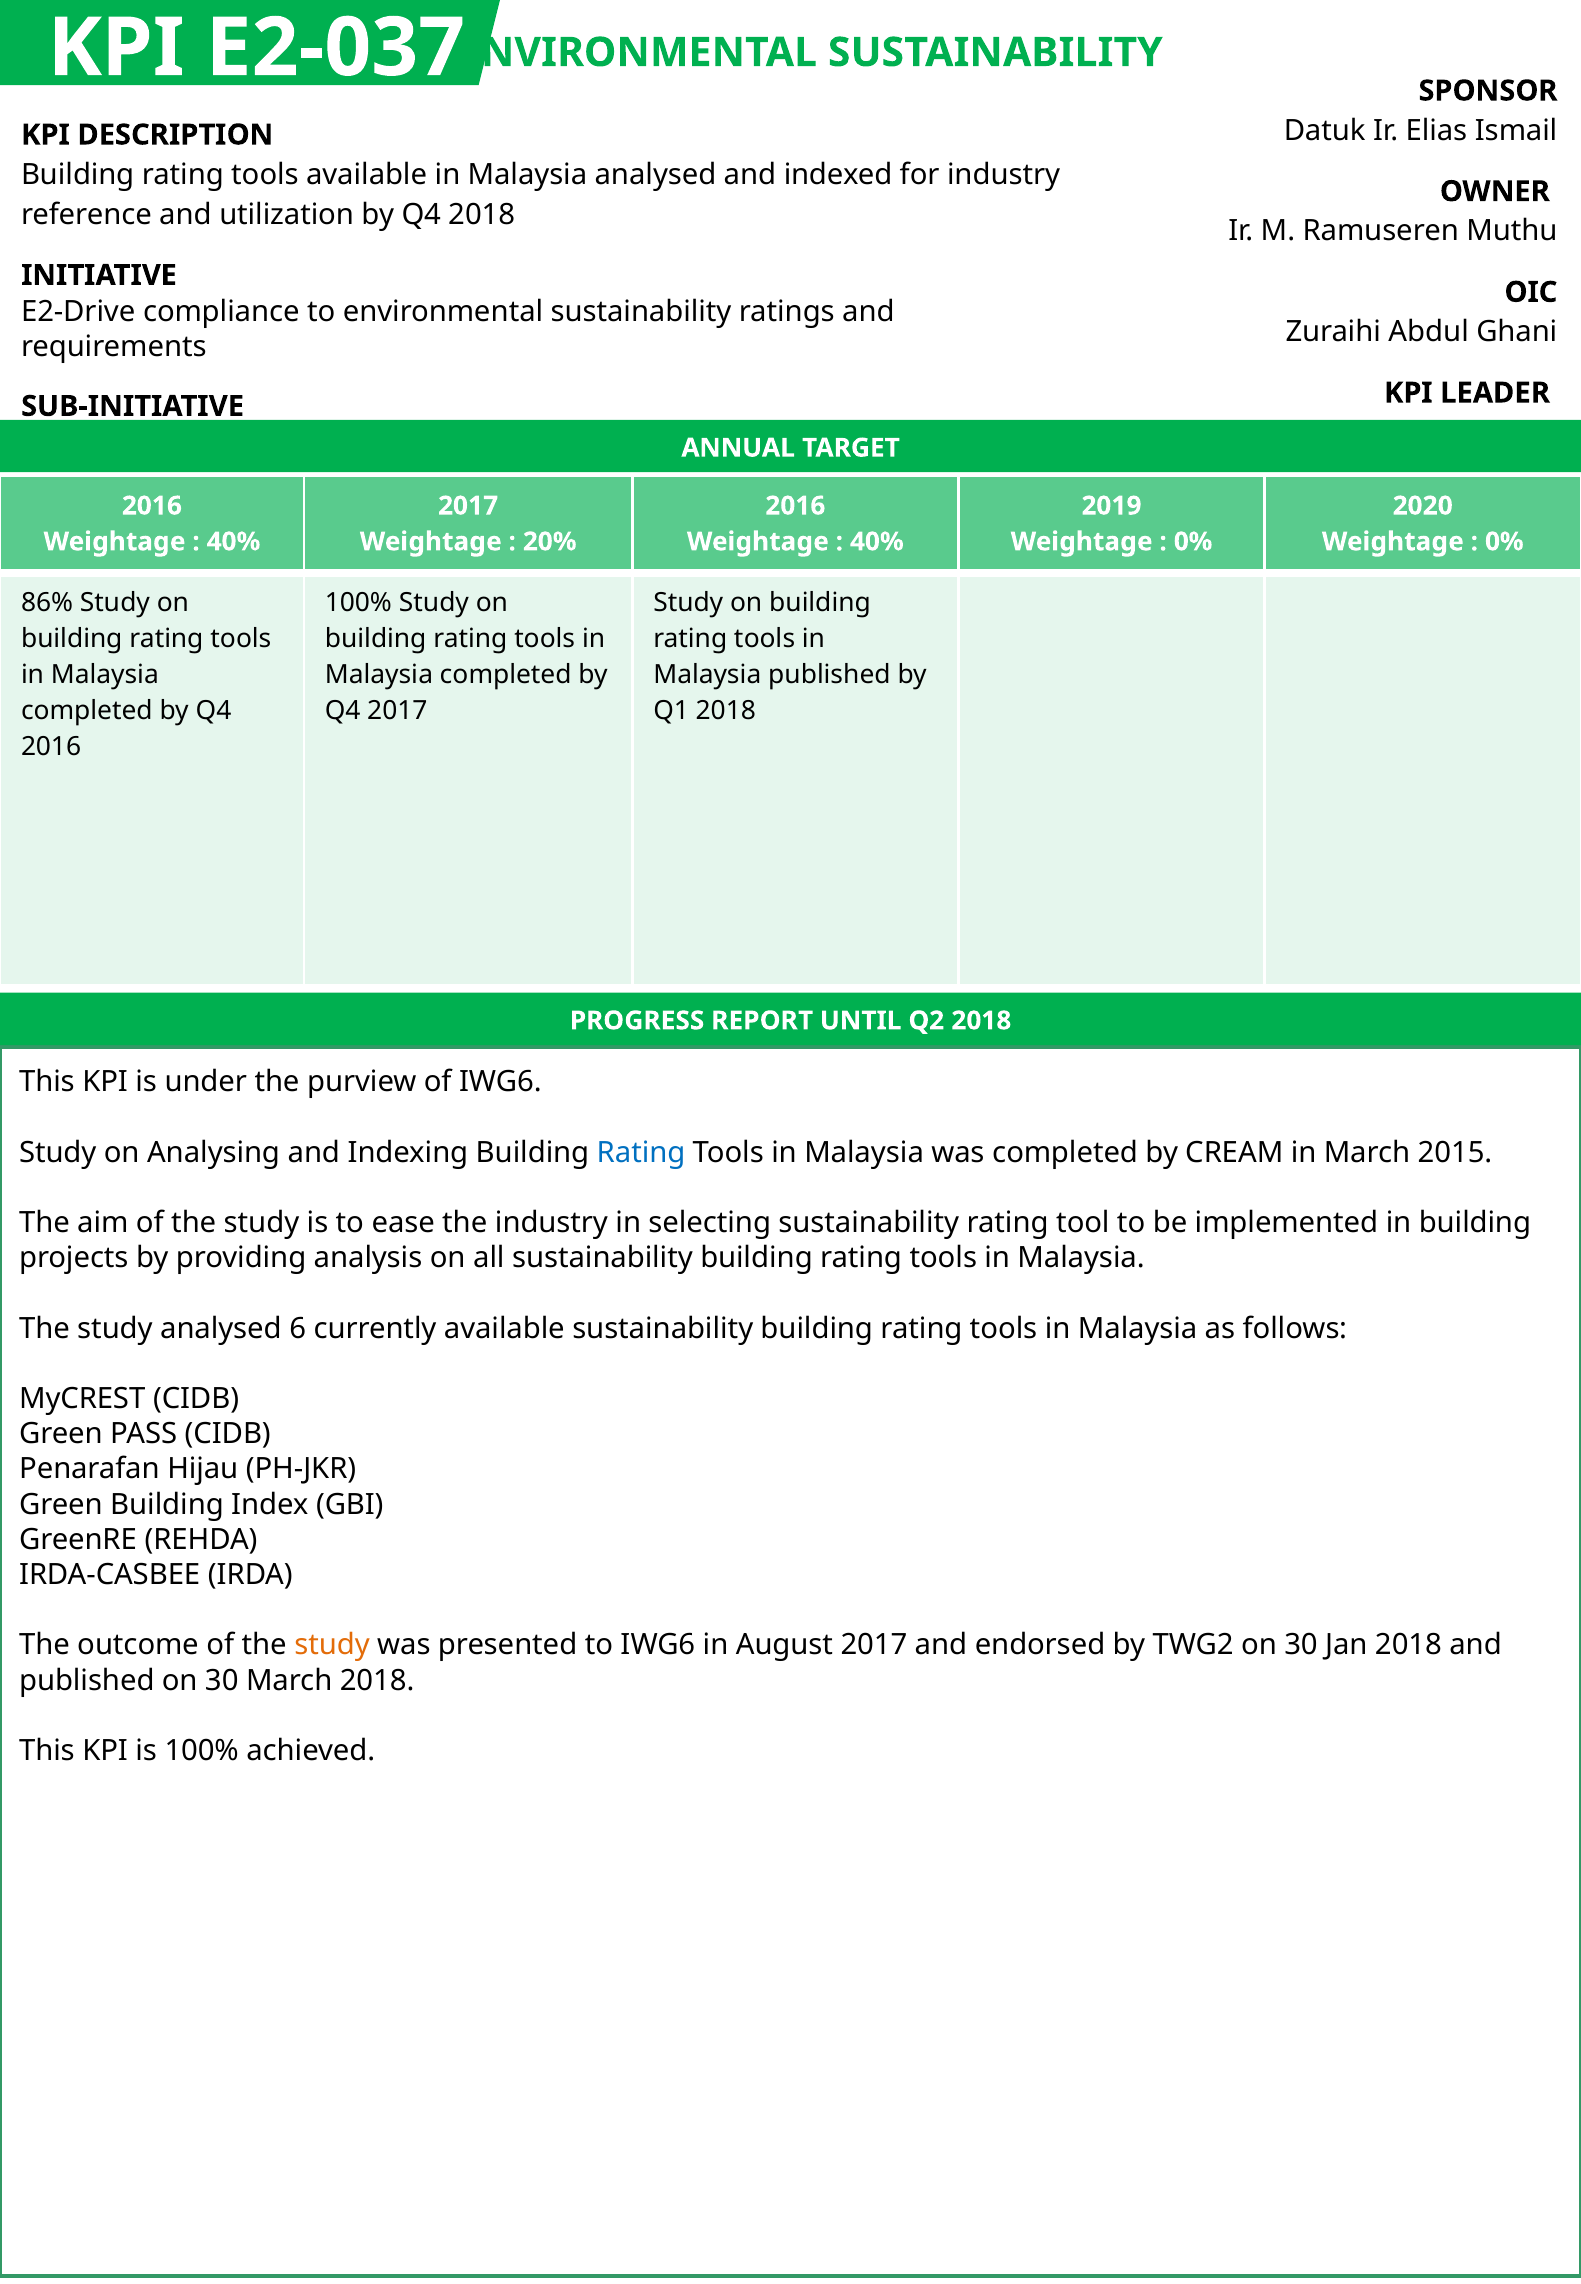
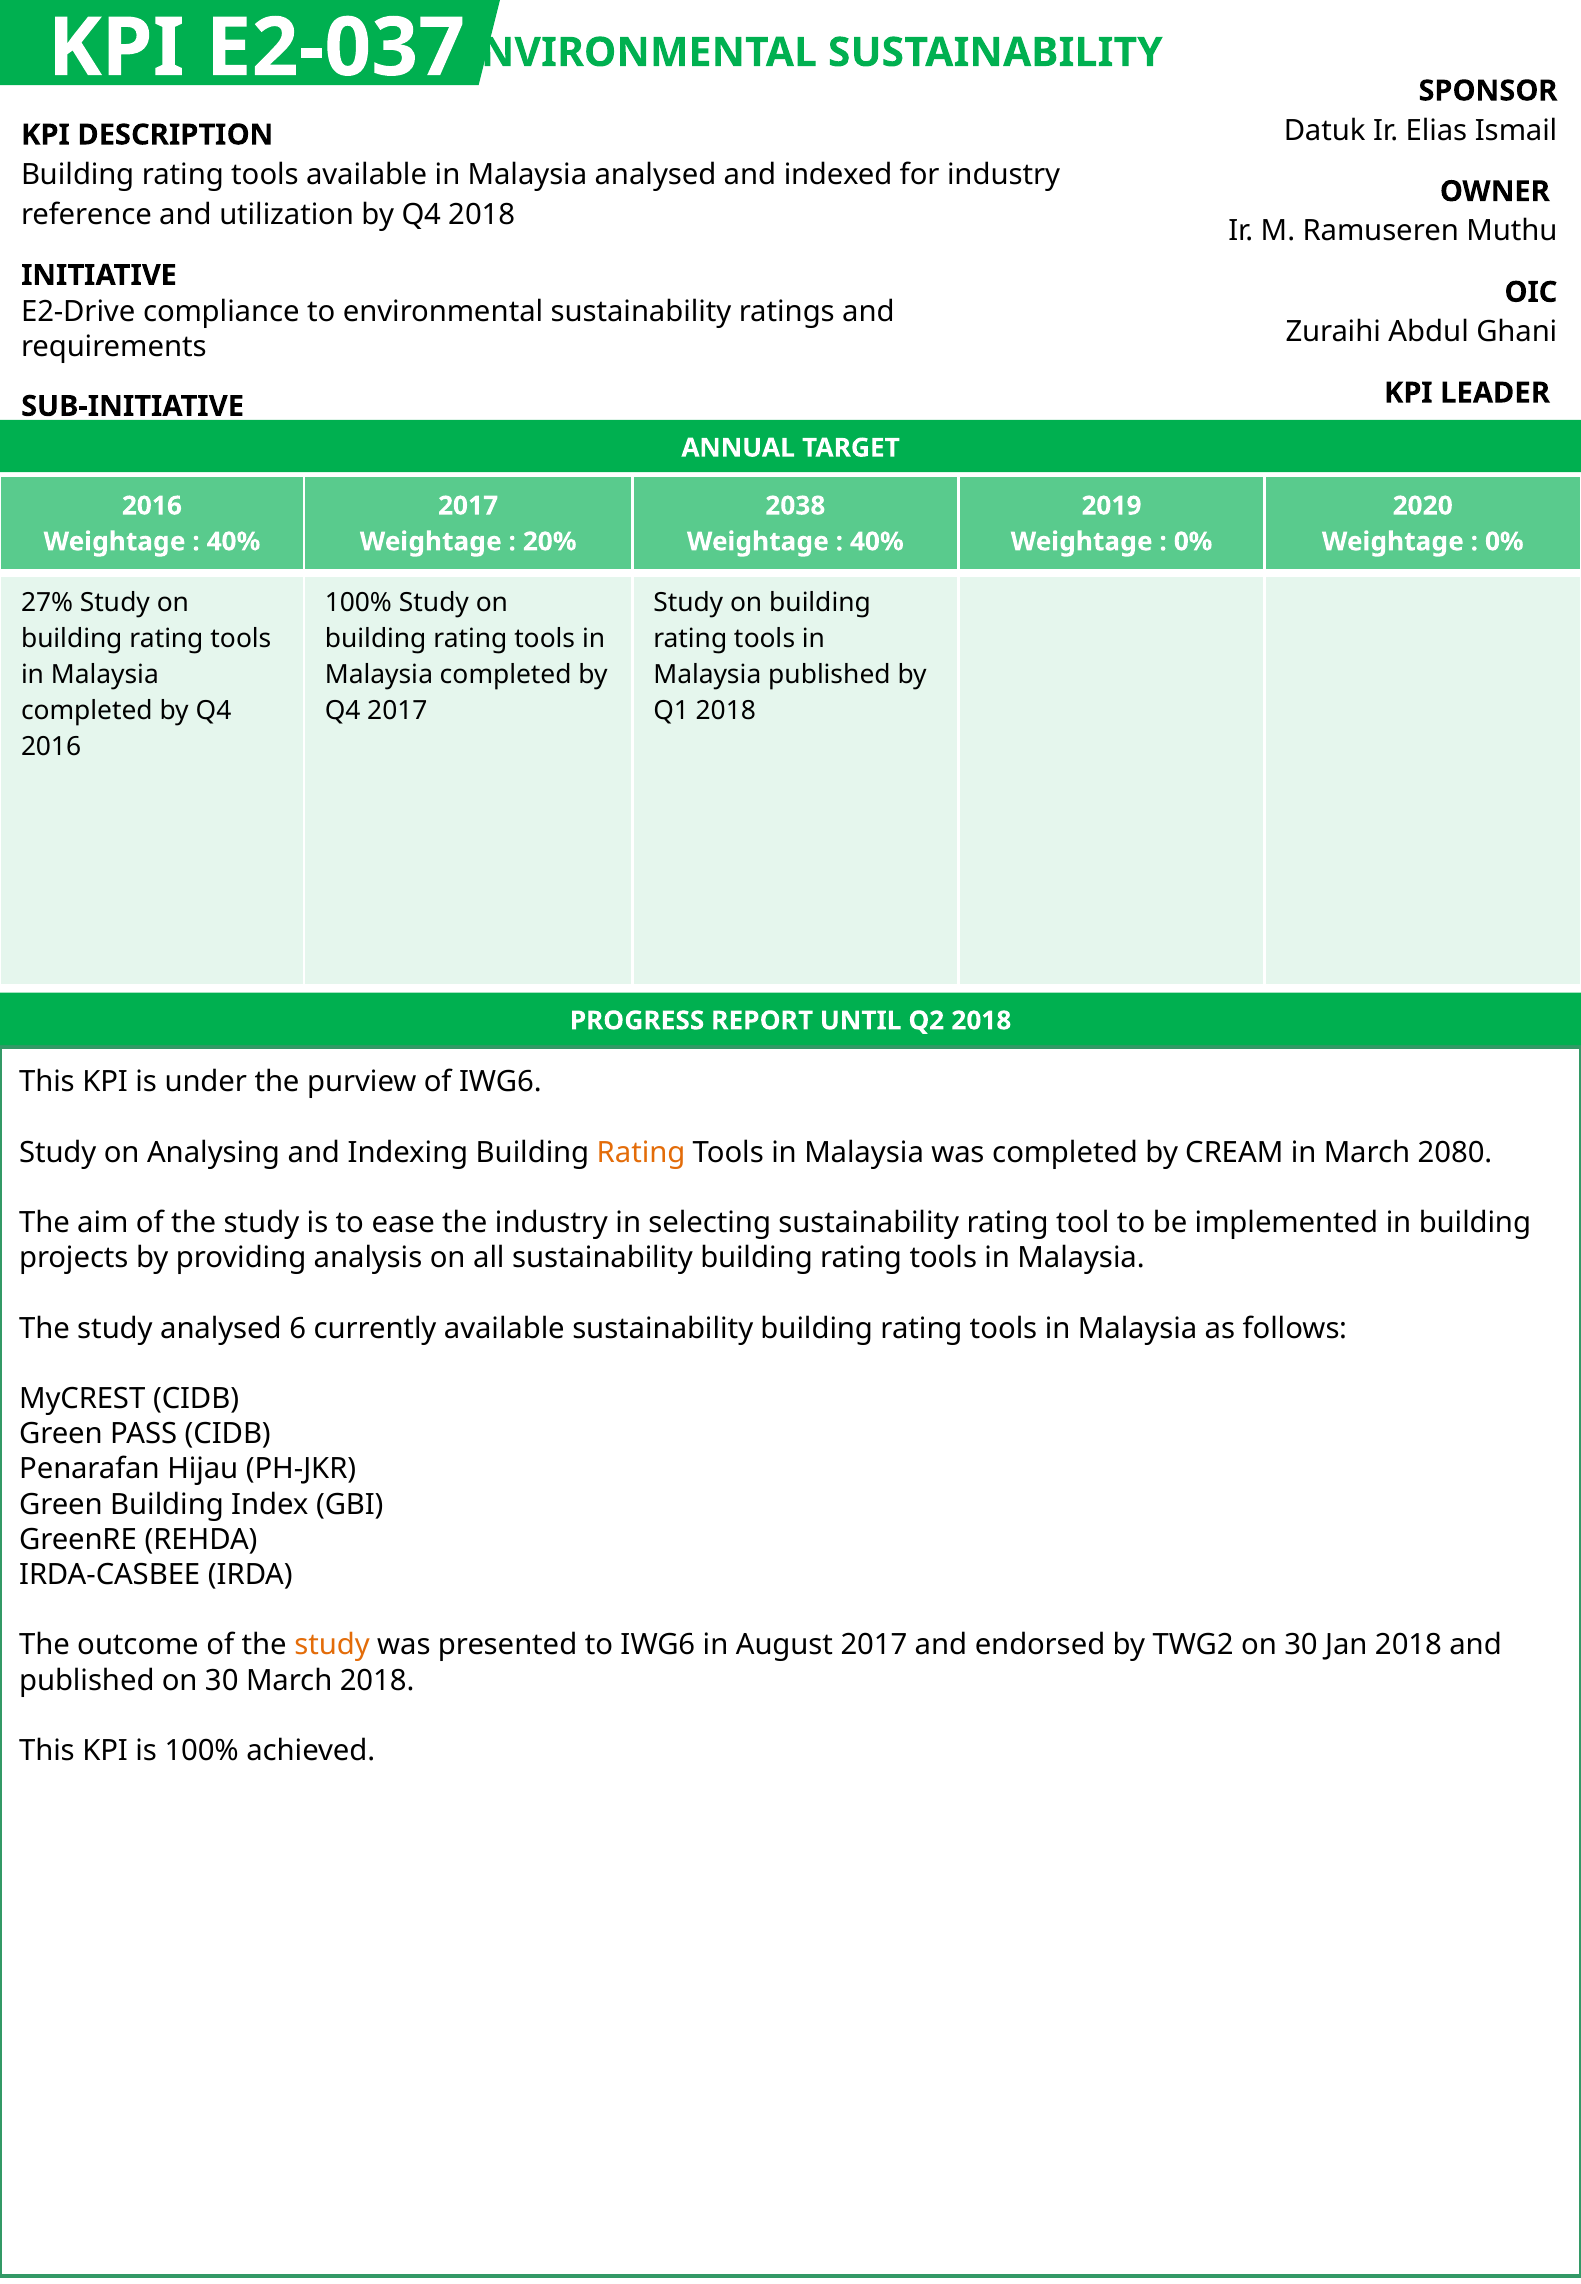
2016 at (795, 506): 2016 -> 2038
86%: 86% -> 27%
Rating at (641, 1152) colour: blue -> orange
2015: 2015 -> 2080
